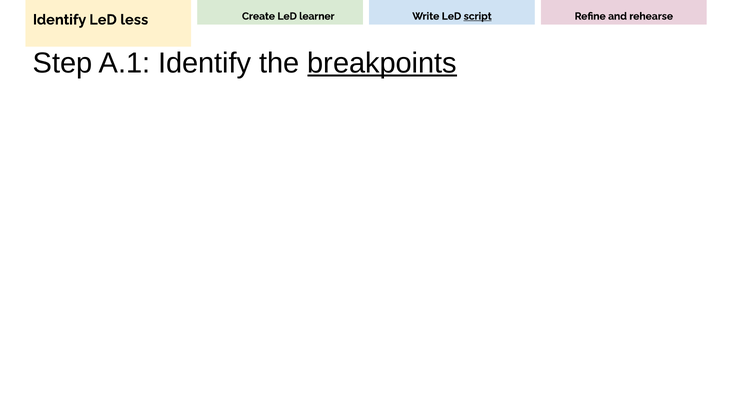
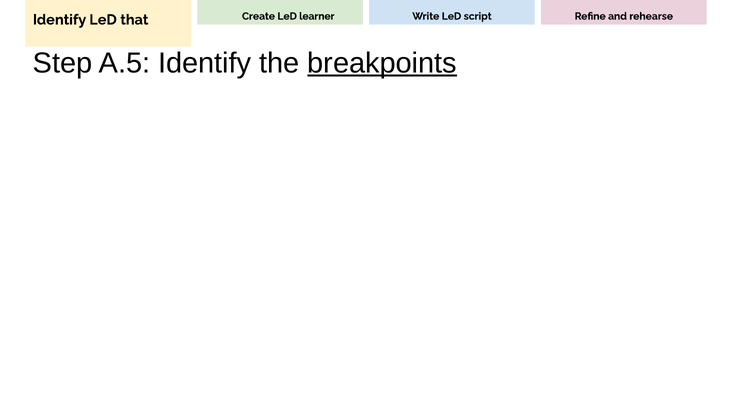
less: less -> that
script underline: present -> none
A.1: A.1 -> A.5
